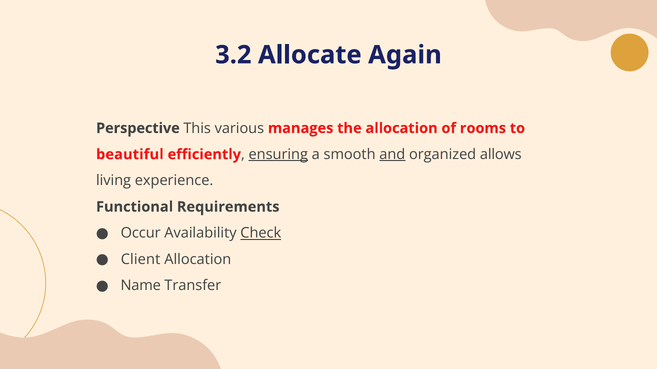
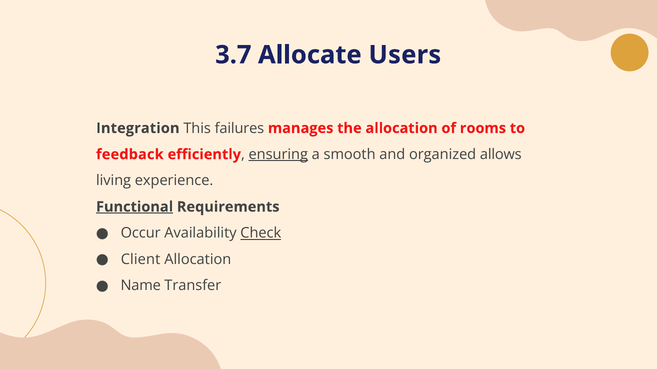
3.2: 3.2 -> 3.7
Again: Again -> Users
Perspective: Perspective -> Integration
various: various -> failures
beautiful: beautiful -> feedback
and underline: present -> none
Functional underline: none -> present
